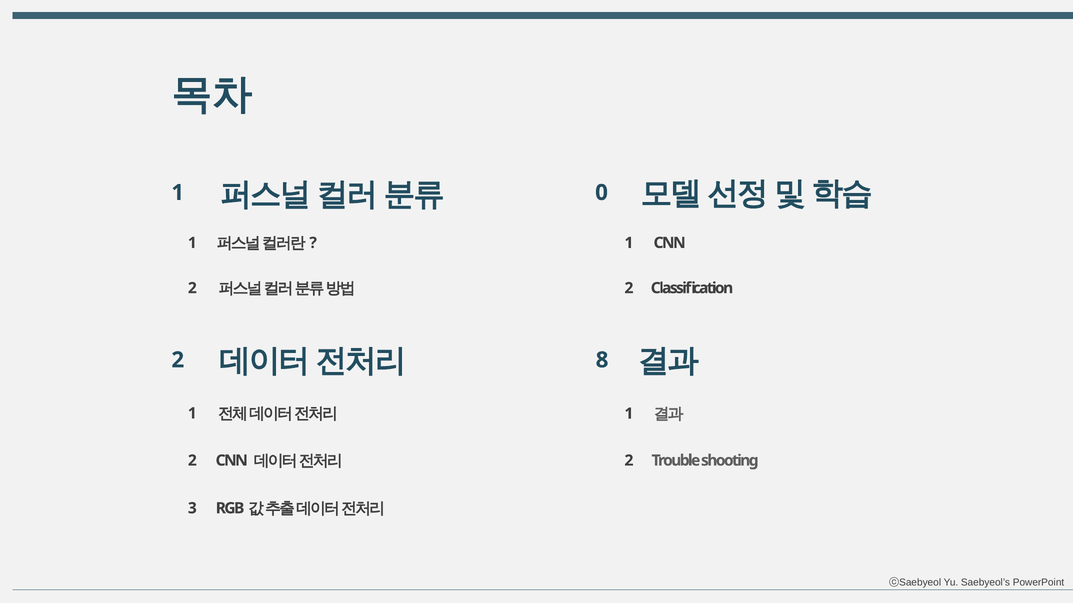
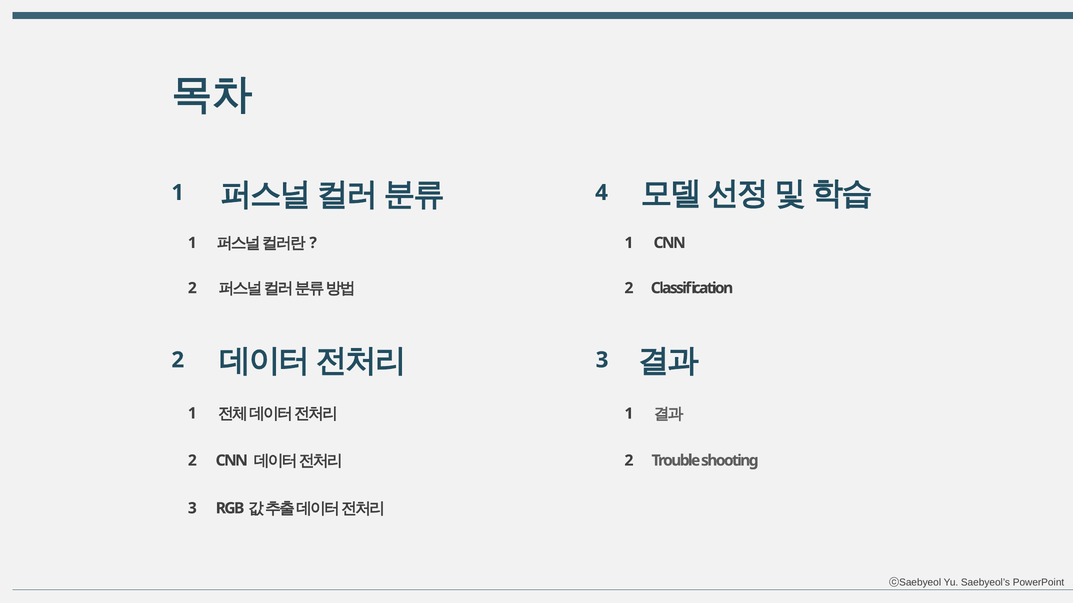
0: 0 -> 4
8 at (602, 360): 8 -> 3
